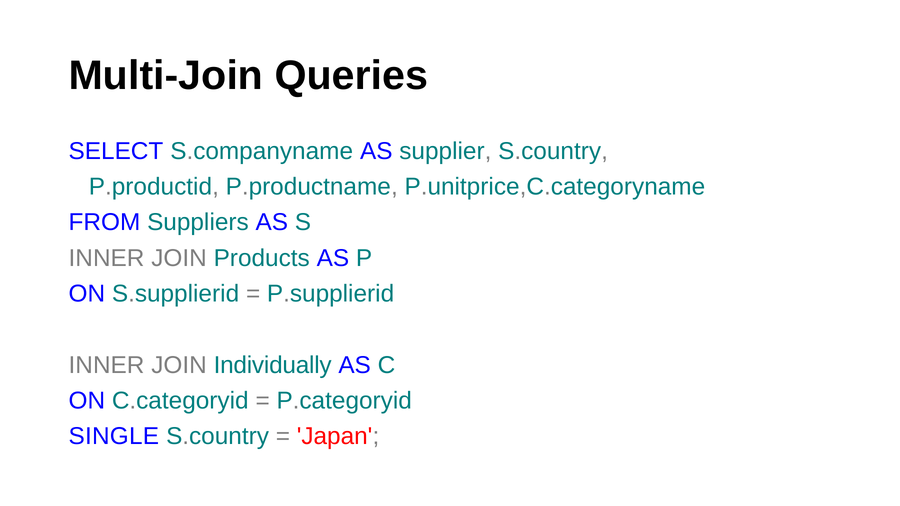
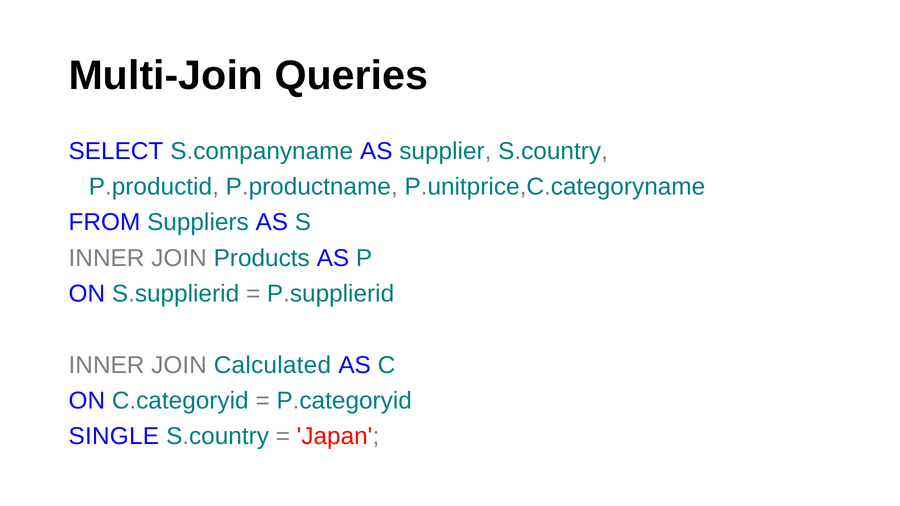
Individually: Individually -> Calculated
